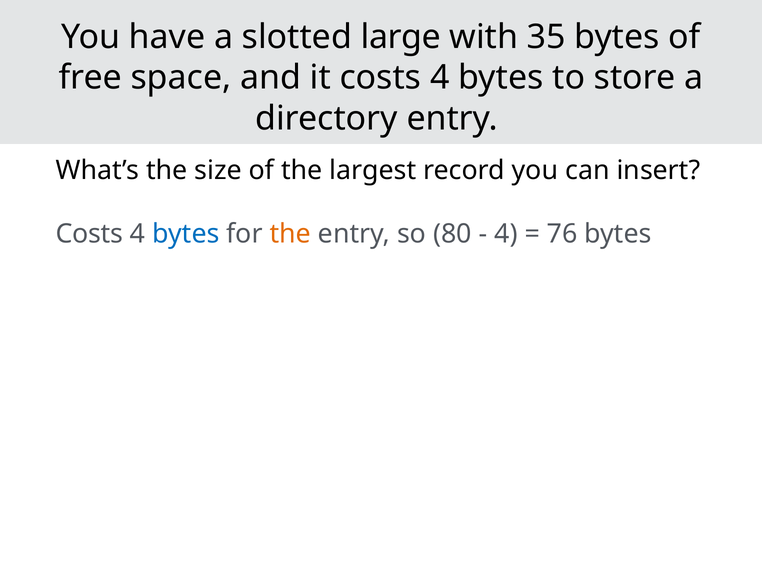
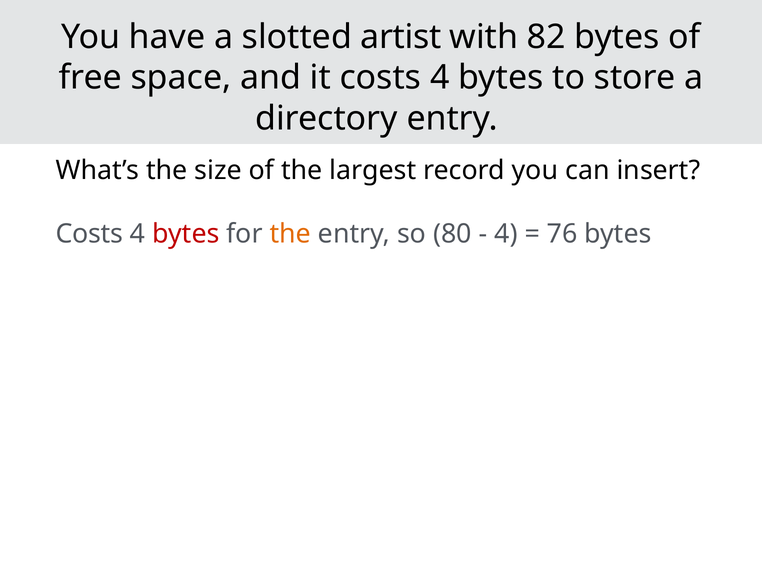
large: large -> artist
35: 35 -> 82
bytes at (186, 234) colour: blue -> red
